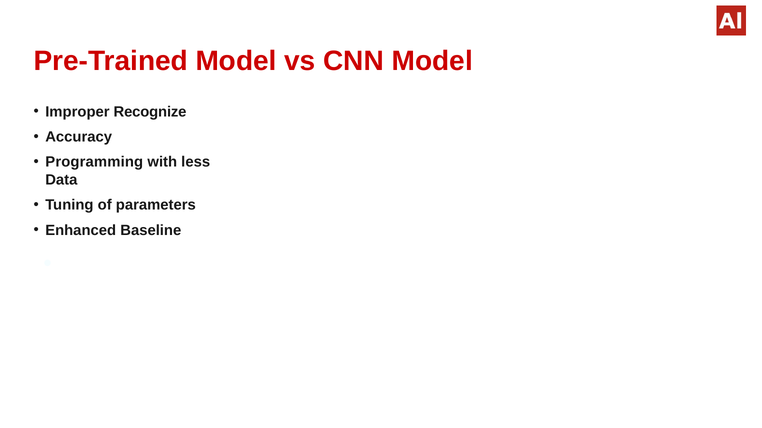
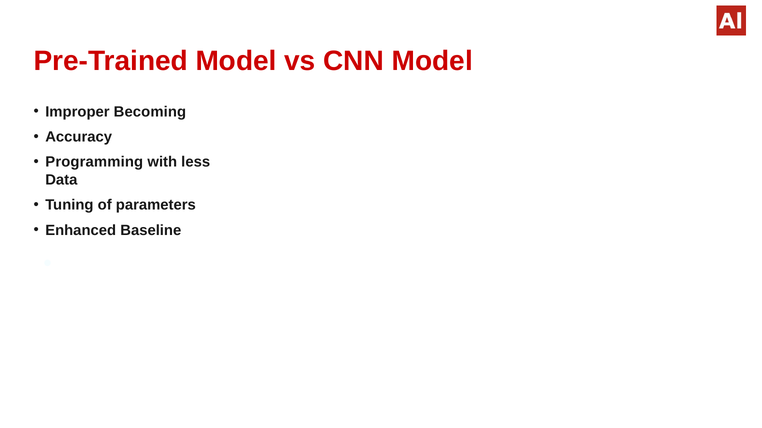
Recognize: Recognize -> Becoming
